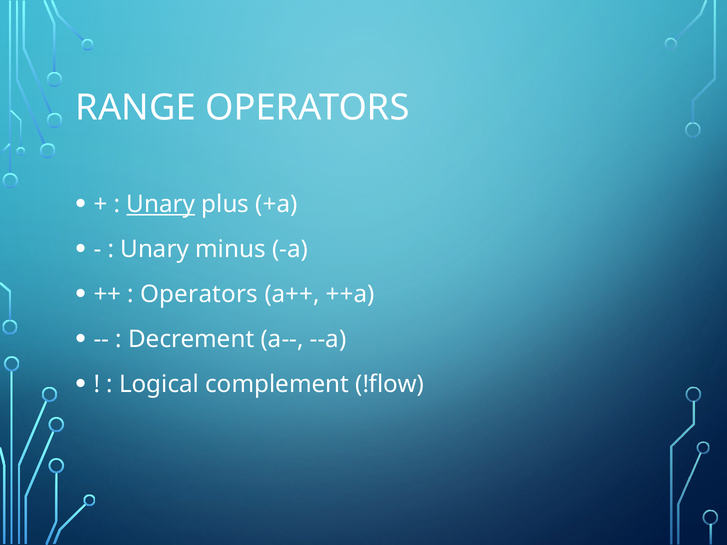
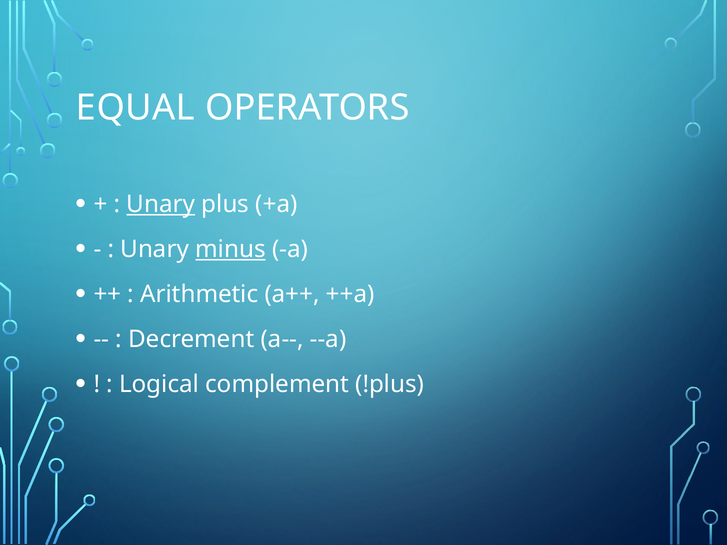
RANGE: RANGE -> EQUAL
minus underline: none -> present
Operators at (199, 295): Operators -> Arithmetic
!flow: !flow -> !plus
